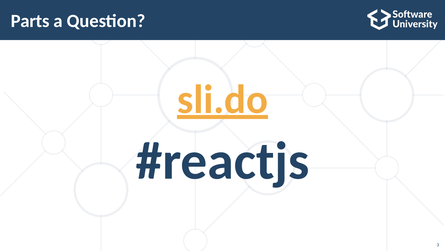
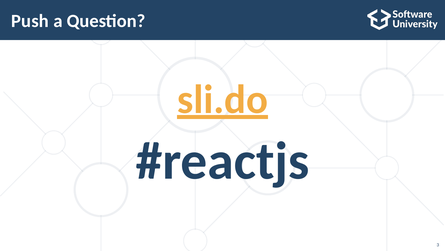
Parts: Parts -> Push
